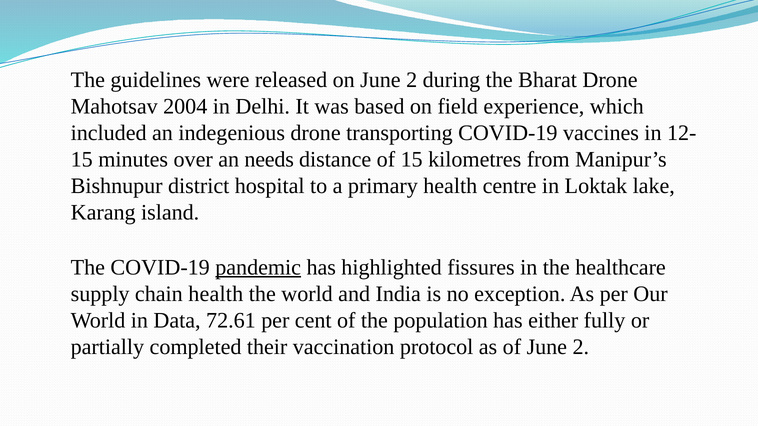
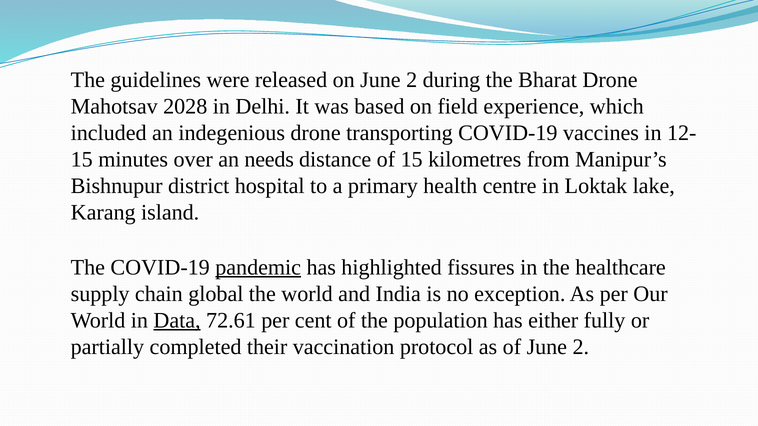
2004: 2004 -> 2028
chain health: health -> global
Data underline: none -> present
